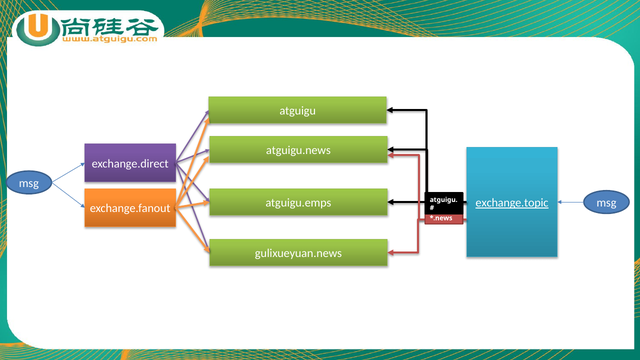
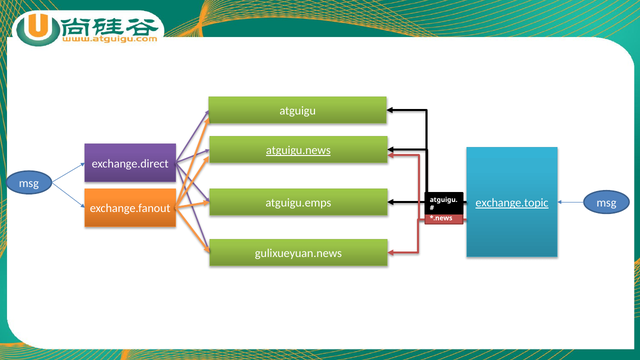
atguigu.news underline: none -> present
